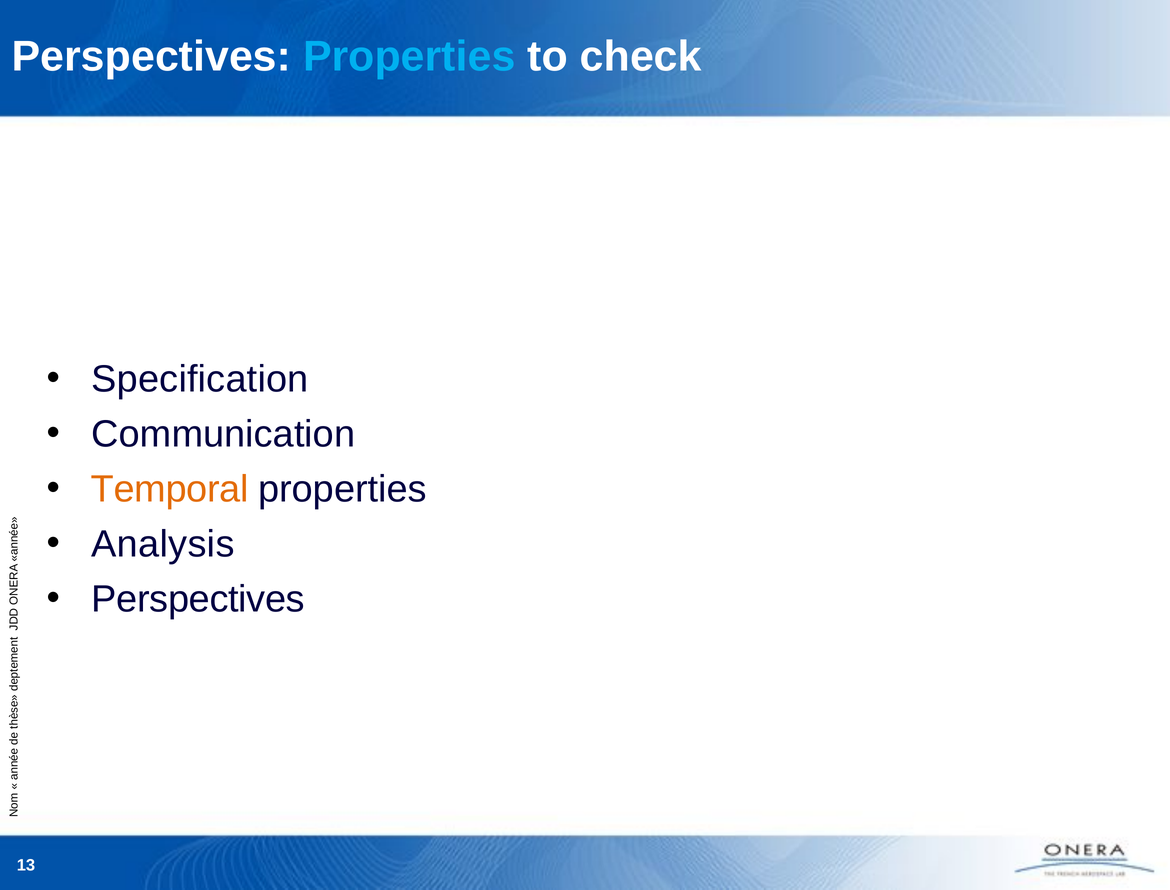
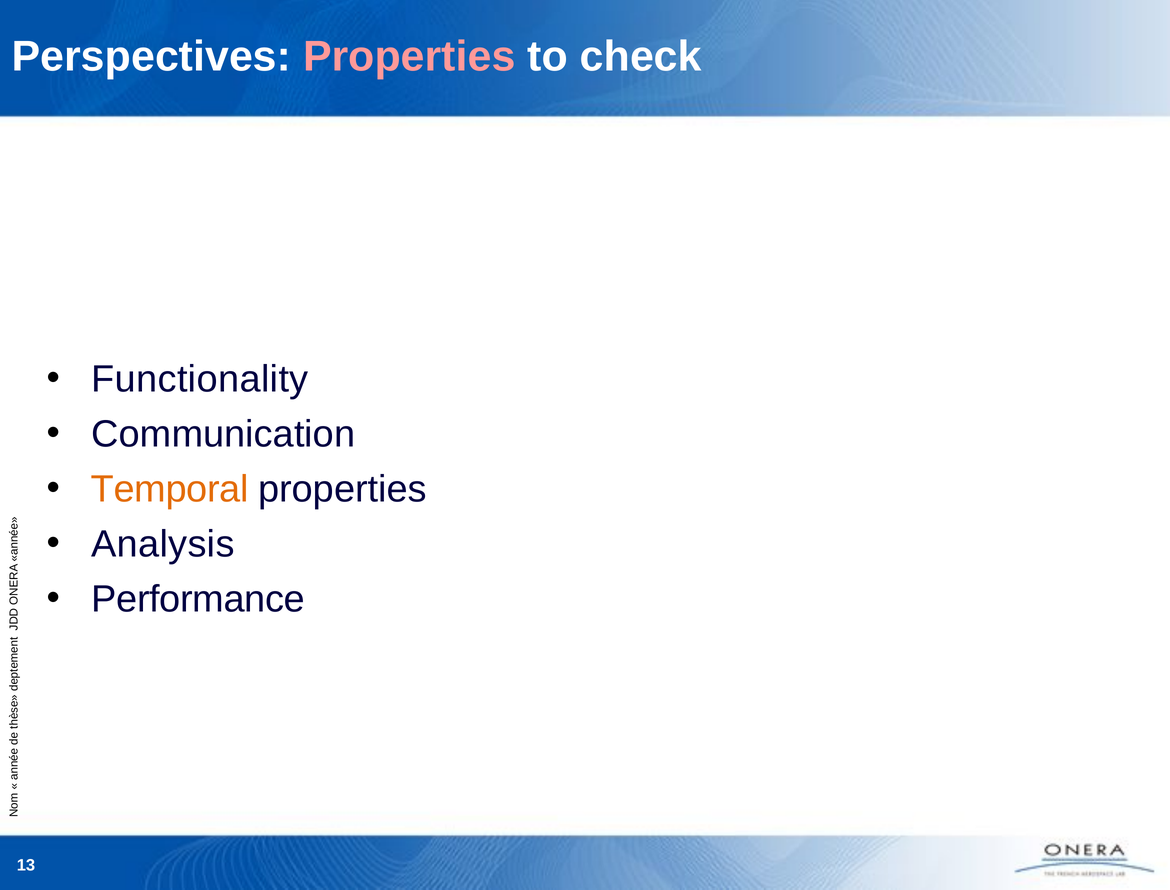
Properties at (409, 57) colour: light blue -> pink
Specification: Specification -> Functionality
Perspectives at (198, 599): Perspectives -> Performance
